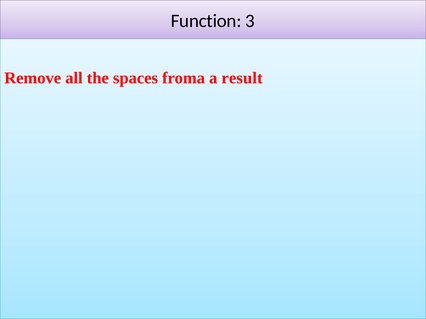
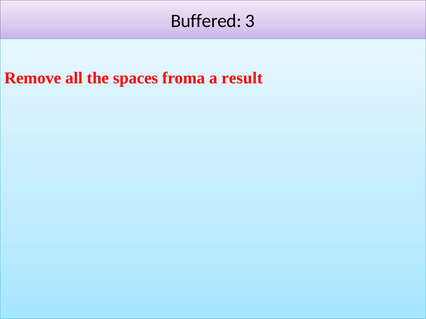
Function: Function -> Buffered
